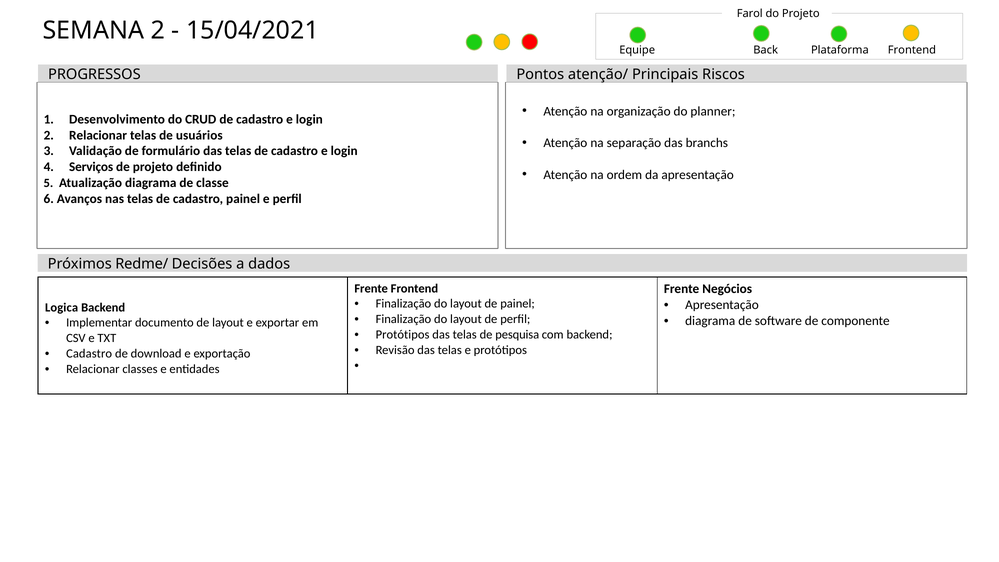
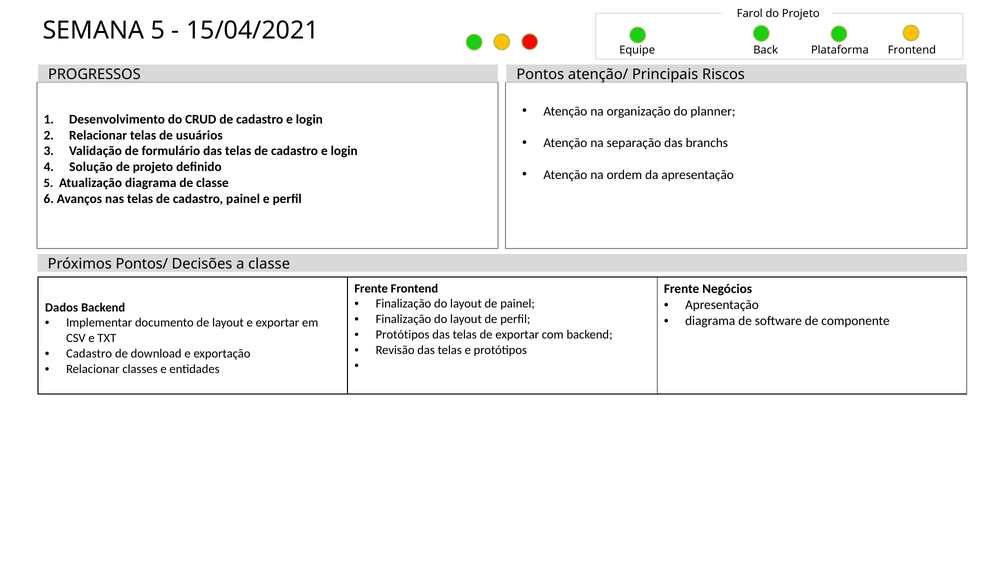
SEMANA 2: 2 -> 5
Serviços: Serviços -> Solução
Redme/: Redme/ -> Pontos/
a dados: dados -> classe
Logica: Logica -> Dados
de pesquisa: pesquisa -> exportar
